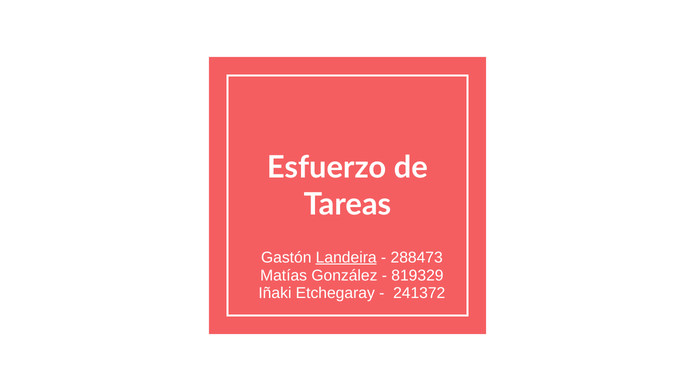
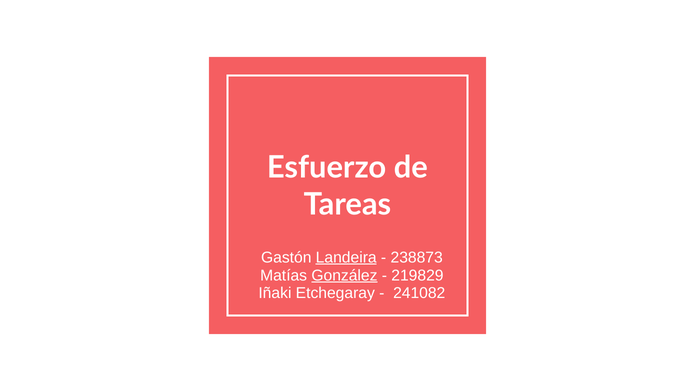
288473: 288473 -> 238873
González underline: none -> present
819329: 819329 -> 219829
241372: 241372 -> 241082
